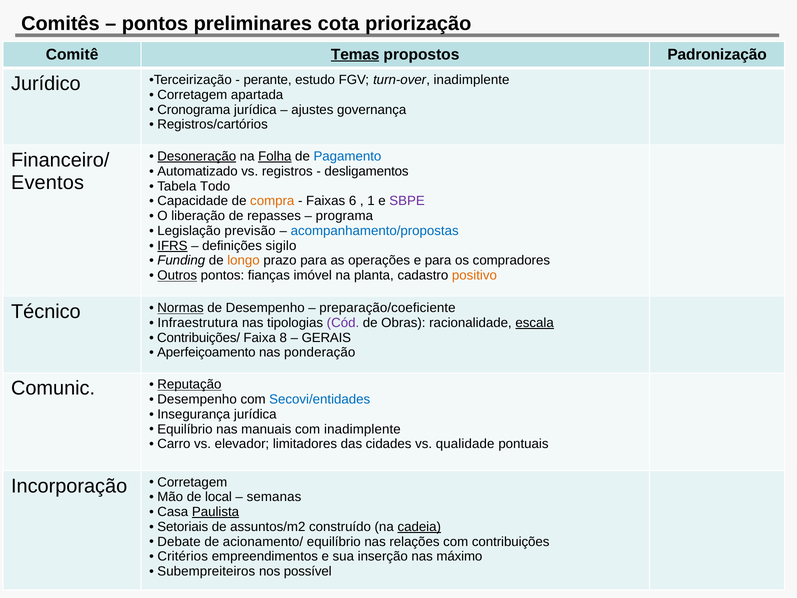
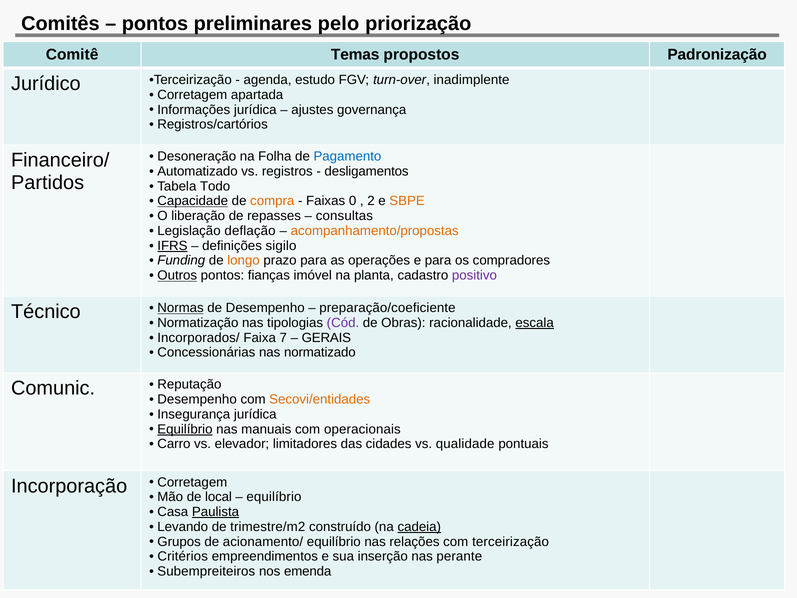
cota: cota -> pelo
Temas underline: present -> none
perante: perante -> agenda
Cronograma: Cronograma -> Informações
Desoneração underline: present -> none
Folha underline: present -> none
Eventos: Eventos -> Partidos
Capacidade underline: none -> present
6: 6 -> 0
1 at (371, 201): 1 -> 2
SBPE colour: purple -> orange
programa: programa -> consultas
previsão: previsão -> deflação
acompanhamento/propostas colour: blue -> orange
positivo colour: orange -> purple
Infraestrutura: Infraestrutura -> Normatização
Contribuições/: Contribuições/ -> Incorporados/
8: 8 -> 7
Aperfeiçoamento: Aperfeiçoamento -> Concessionárias
ponderação: ponderação -> normatizado
Reputação underline: present -> none
Secovi/entidades colour: blue -> orange
Equilíbrio at (185, 429) underline: none -> present
com inadimplente: inadimplente -> operacionais
semanas at (274, 497): semanas -> equilíbrio
Setoriais: Setoriais -> Levando
assuntos/m2: assuntos/m2 -> trimestre/m2
Debate: Debate -> Grupos
com contribuições: contribuições -> terceirização
máximo: máximo -> perante
possível: possível -> emenda
